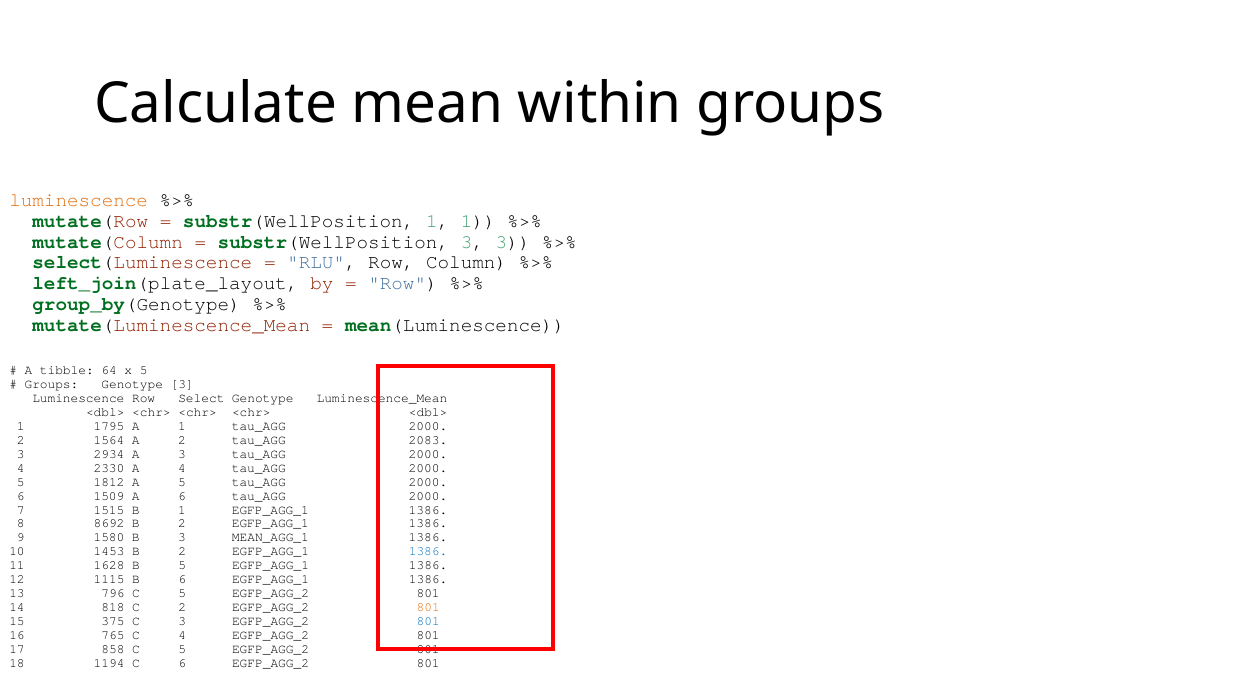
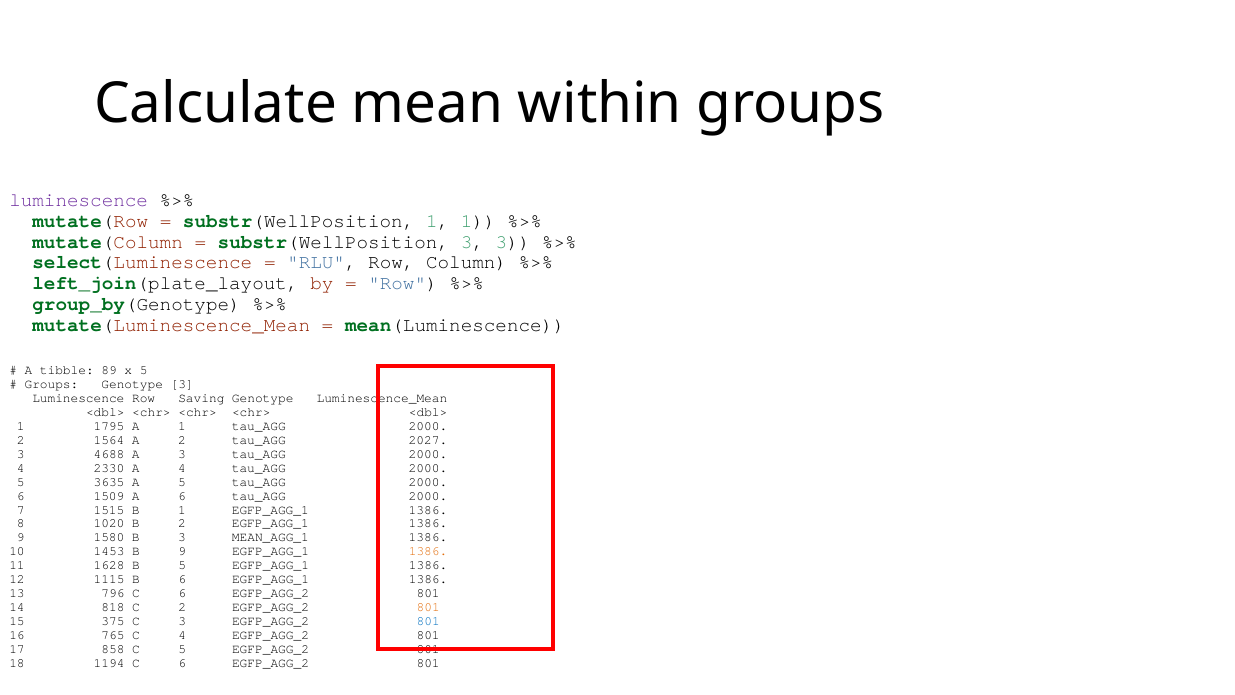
luminescence at (79, 200) colour: orange -> purple
64: 64 -> 89
Select: Select -> Saving
2083: 2083 -> 2027
2934: 2934 -> 4688
1812: 1812 -> 3635
8692: 8692 -> 1020
1453 B 2: 2 -> 9
1386 at (428, 551) colour: blue -> orange
796 C 5: 5 -> 6
